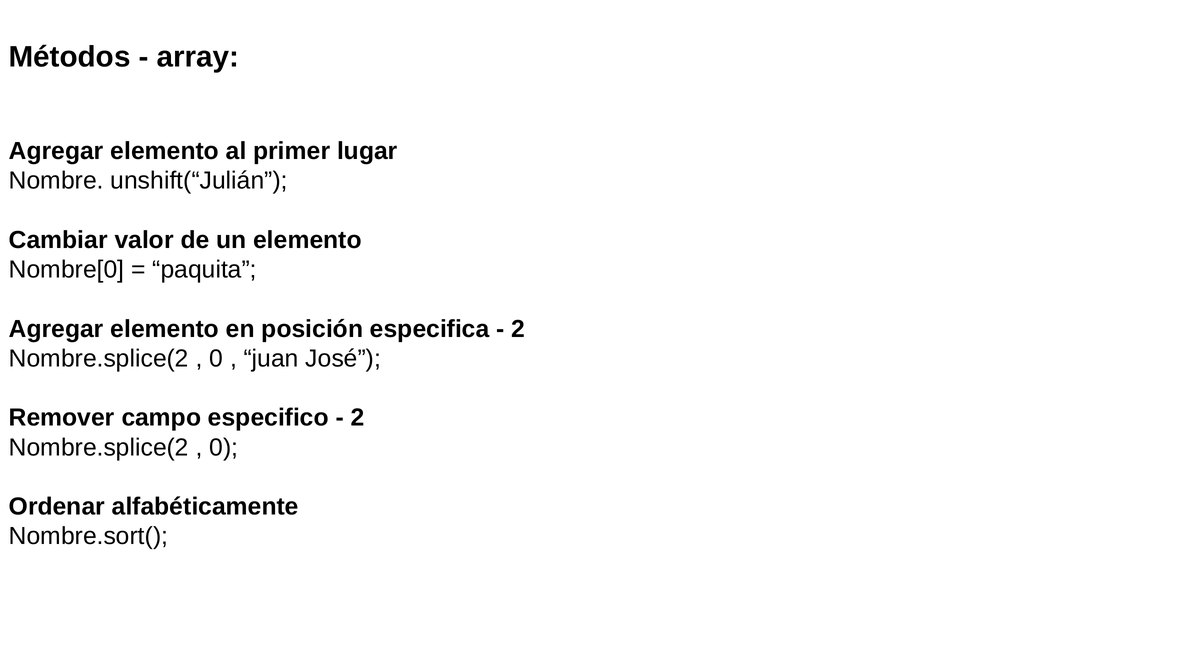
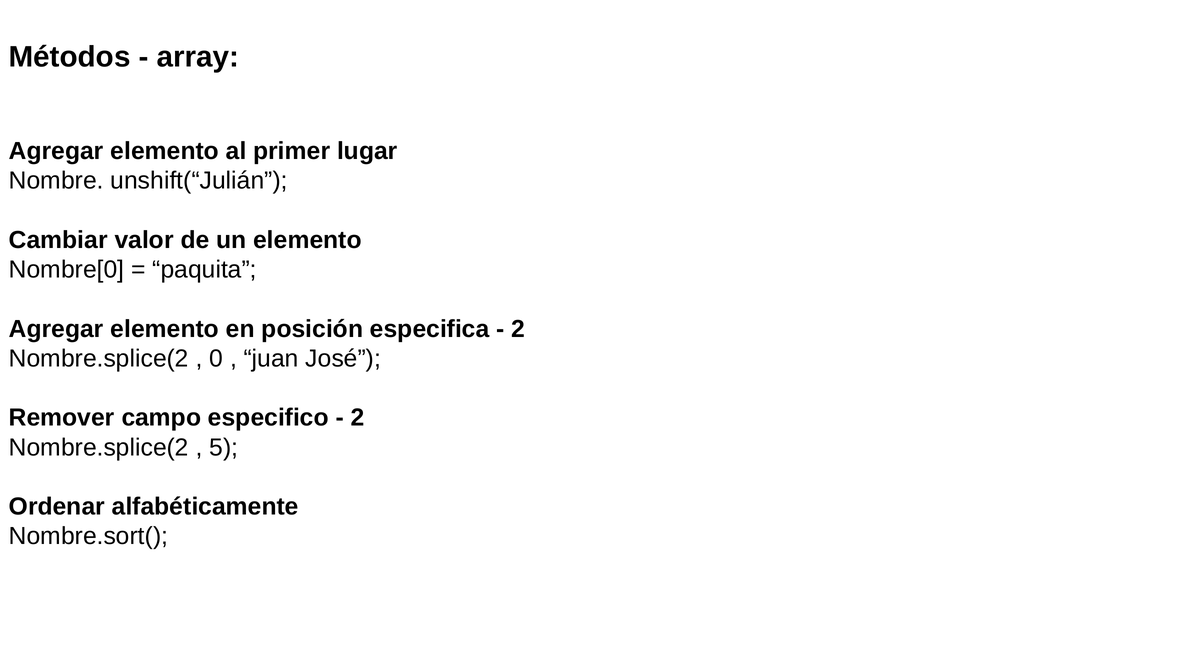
0 at (224, 448): 0 -> 5
